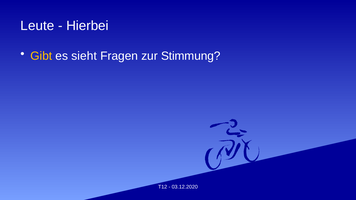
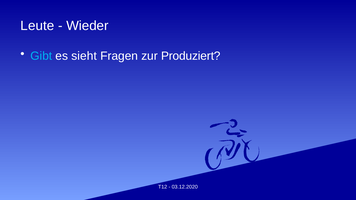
Hierbei: Hierbei -> Wieder
Gibt colour: yellow -> light blue
Stimmung: Stimmung -> Produziert
